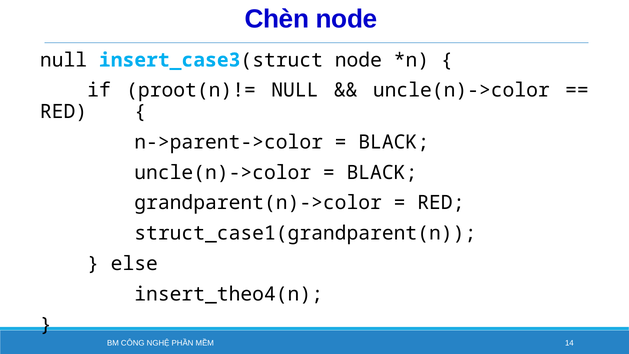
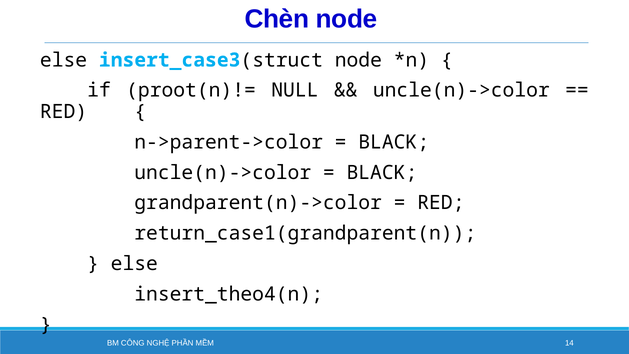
null at (64, 60): null -> else
struct_case1(grandparent(n: struct_case1(grandparent(n -> return_case1(grandparent(n
